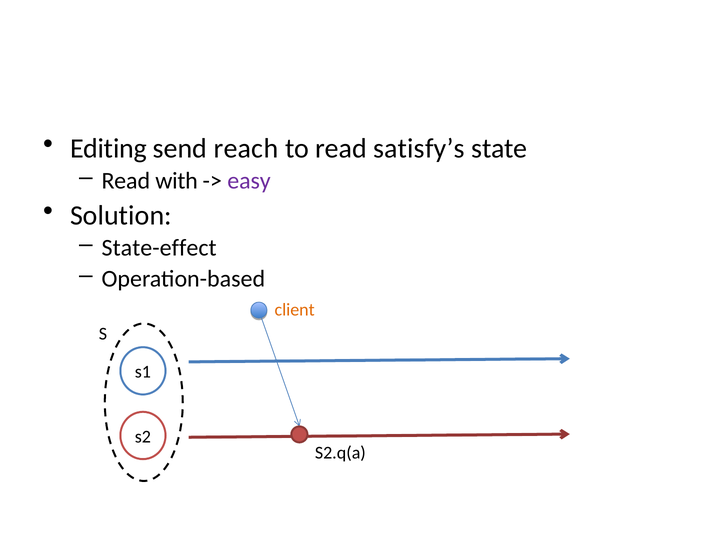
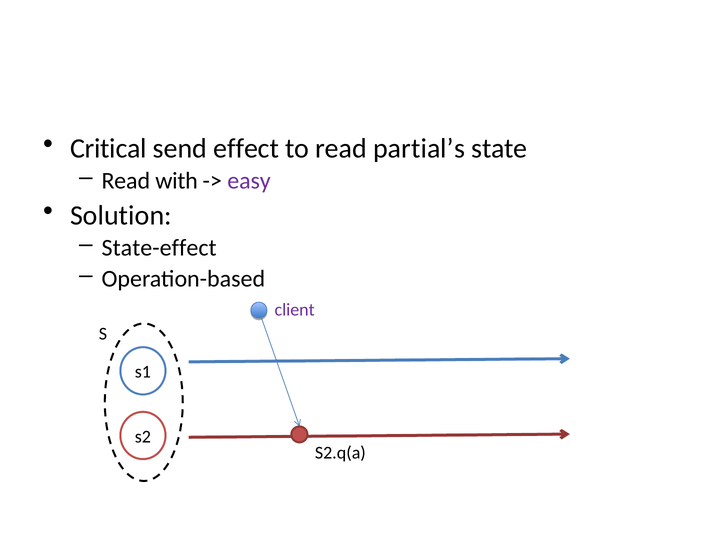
Editing: Editing -> Critical
reach: reach -> effect
satisfy’s: satisfy’s -> partial’s
client colour: orange -> purple
